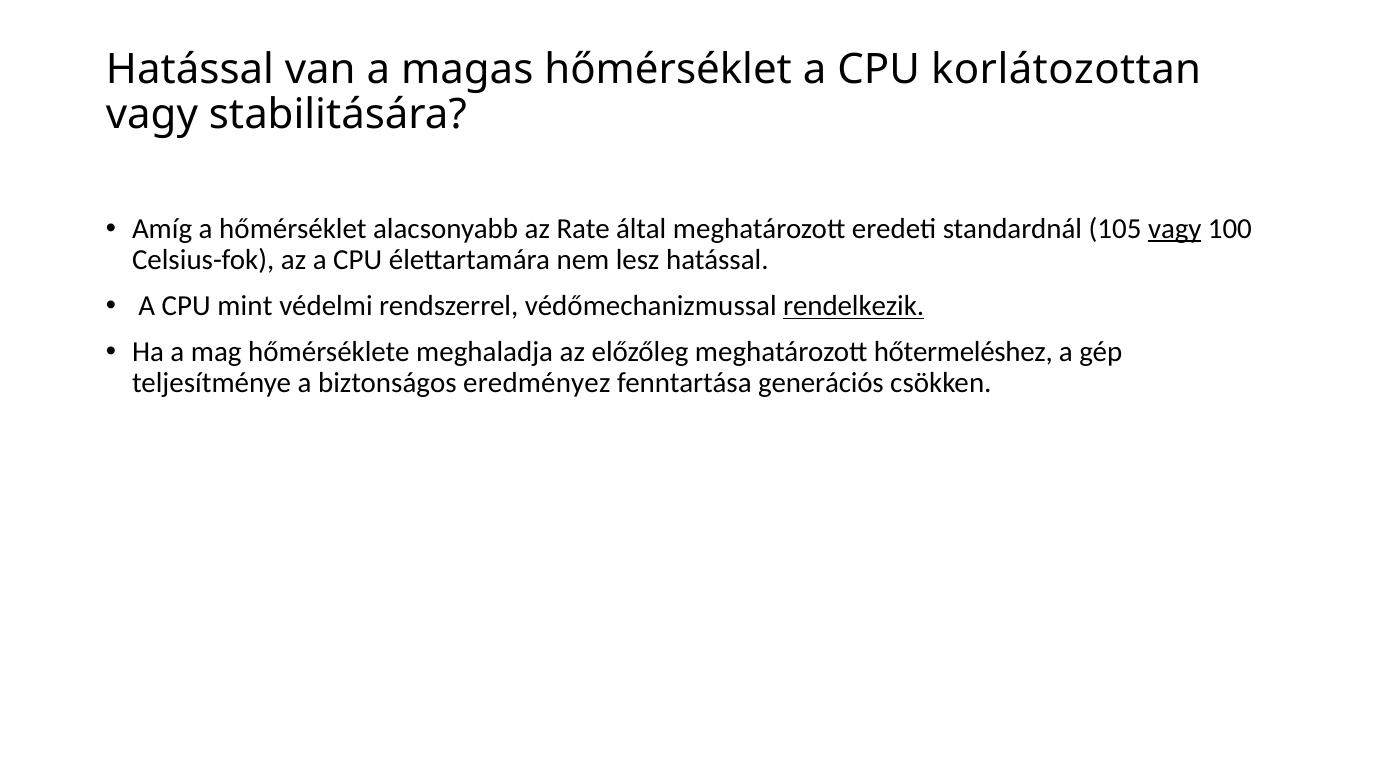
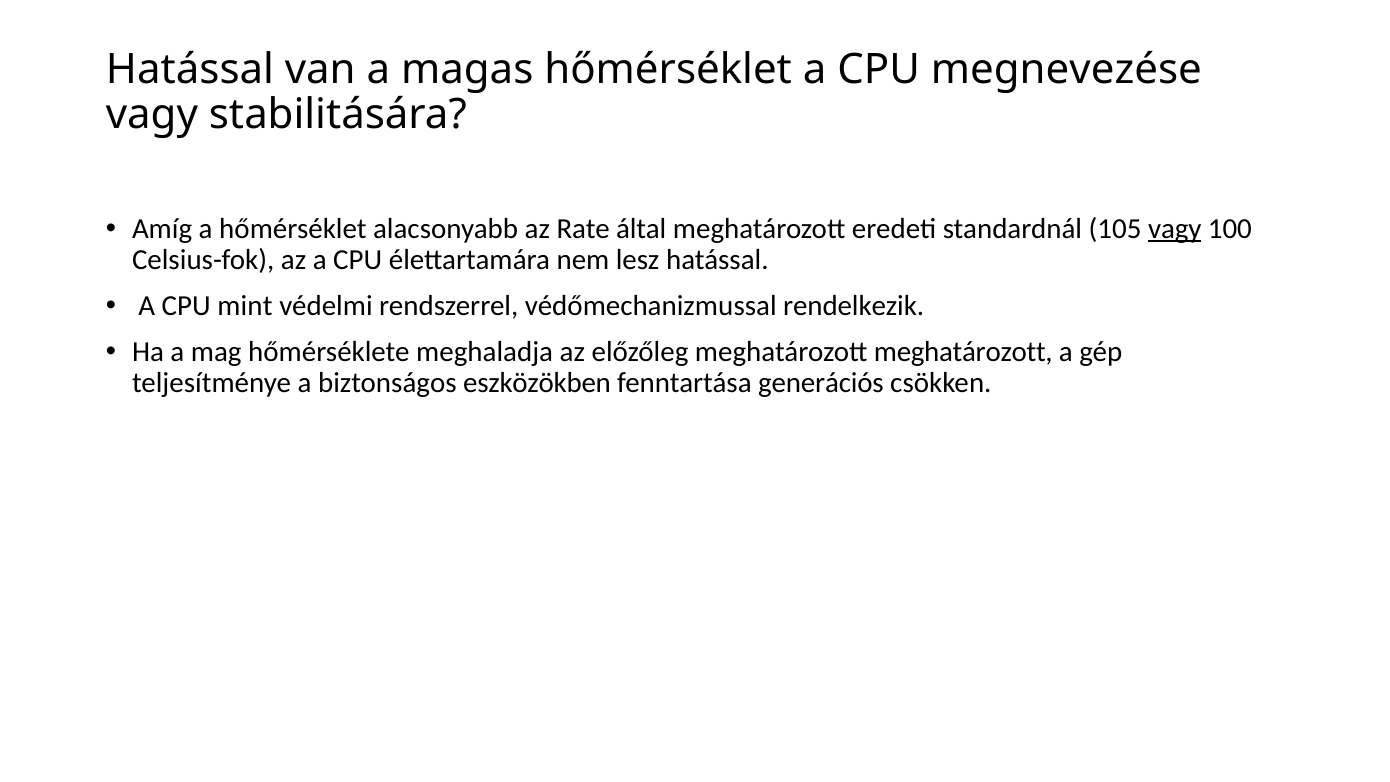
korlátozottan: korlátozottan -> megnevezése
rendelkezik underline: present -> none
meghatározott hőtermeléshez: hőtermeléshez -> meghatározott
eredményez: eredményez -> eszközökben
